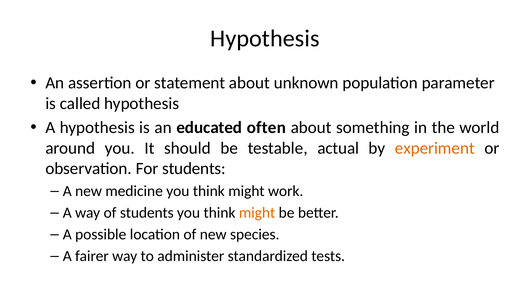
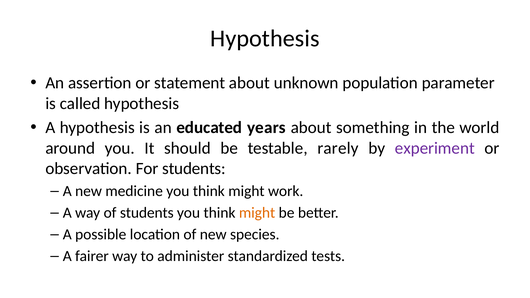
often: often -> years
actual: actual -> rarely
experiment colour: orange -> purple
